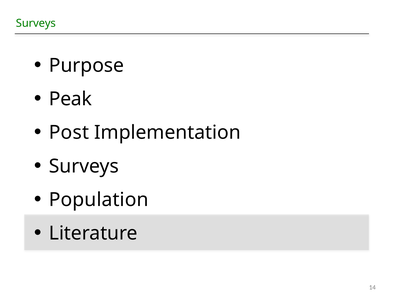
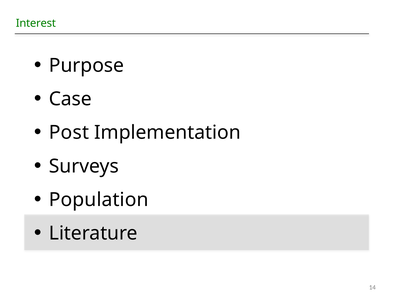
Surveys at (36, 23): Surveys -> Interest
Peak: Peak -> Case
